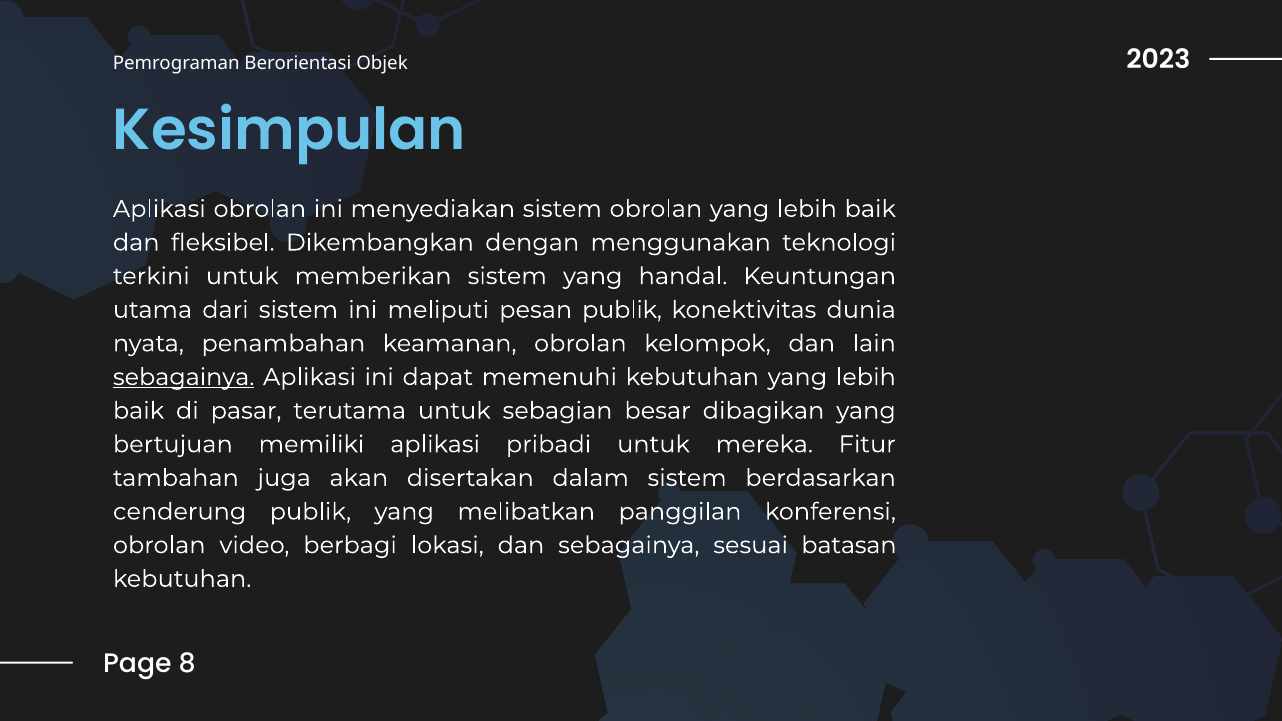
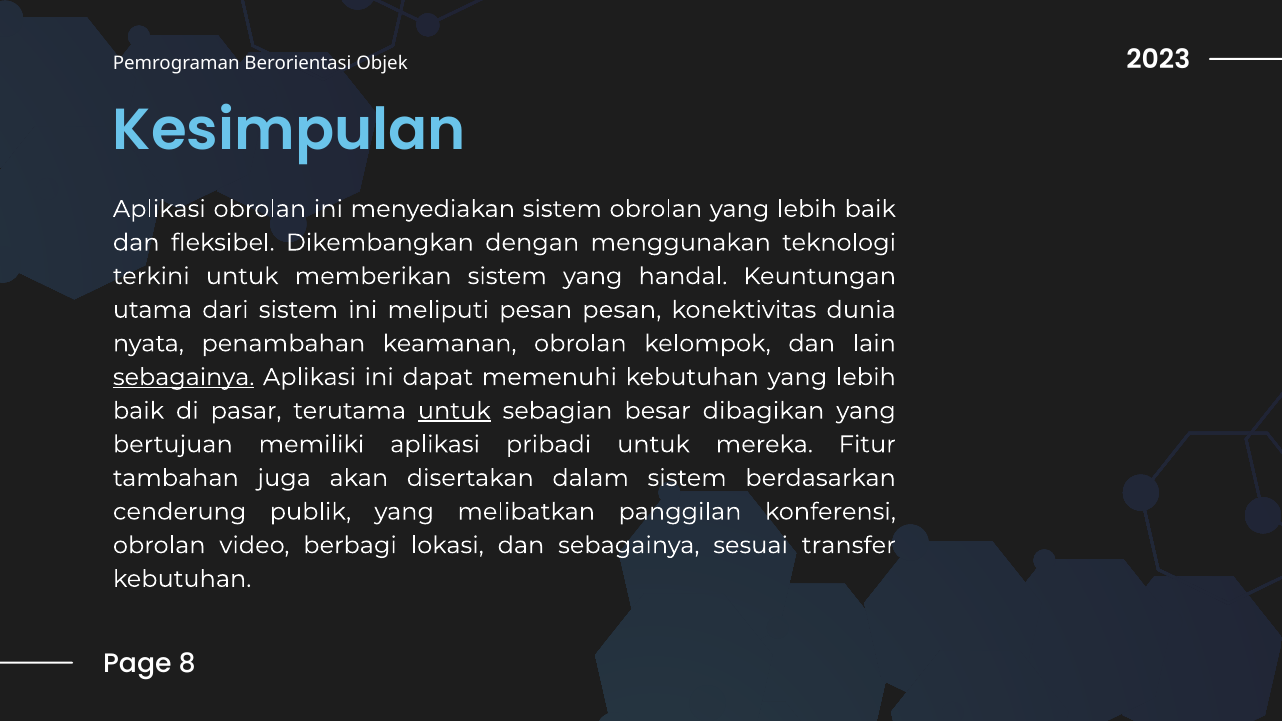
pesan publik: publik -> pesan
untuk at (454, 411) underline: none -> present
batasan: batasan -> transfer
